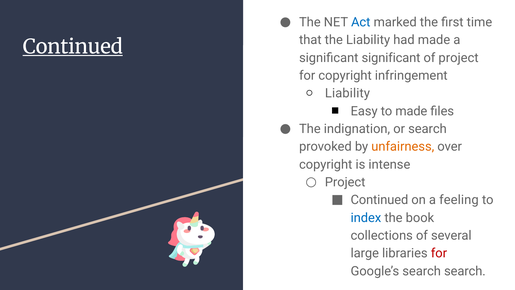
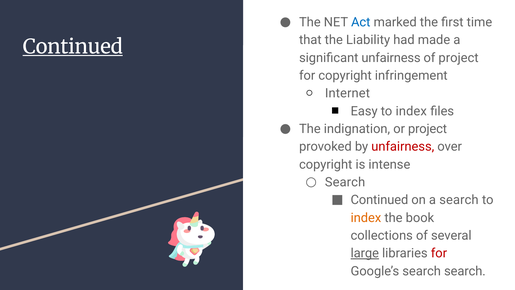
significant significant: significant -> unfairness
Liability at (347, 93): Liability -> Internet
Easy to made: made -> index
or search: search -> project
unfairness at (403, 147) colour: orange -> red
Project at (345, 182): Project -> Search
a feeling: feeling -> search
index at (366, 218) colour: blue -> orange
large underline: none -> present
